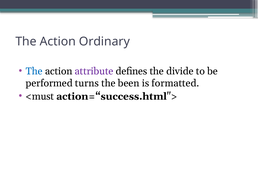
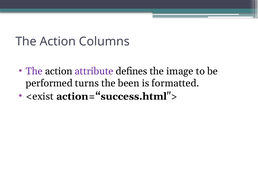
Ordinary: Ordinary -> Columns
The at (34, 71) colour: blue -> purple
divide: divide -> image
<must: <must -> <exist
